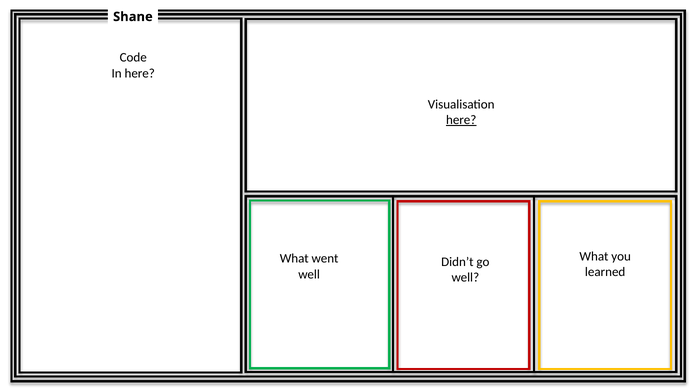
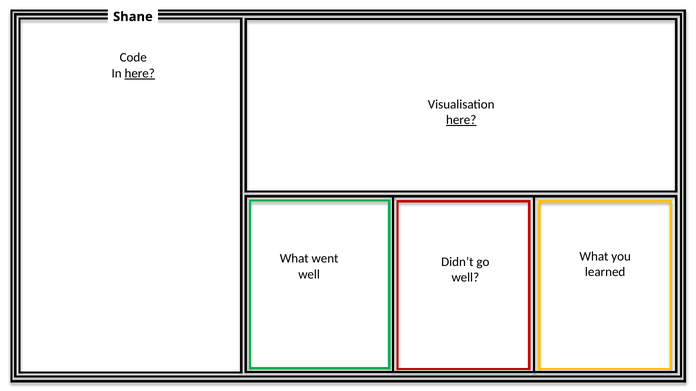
here at (140, 73) underline: none -> present
